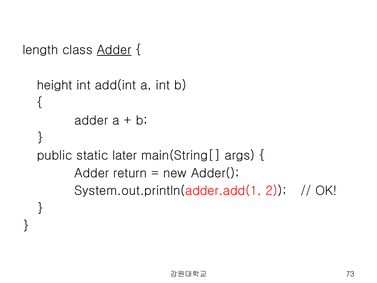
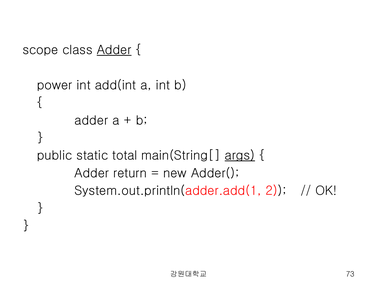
length: length -> scope
height: height -> power
later: later -> total
args underline: none -> present
